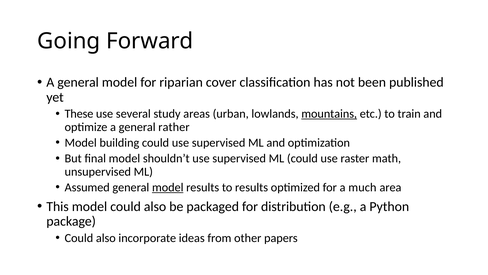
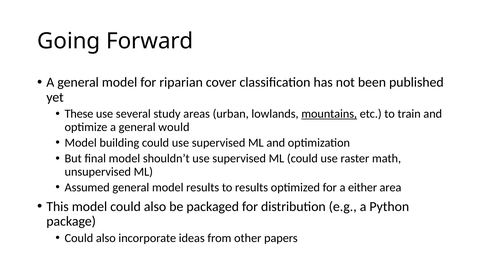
rather: rather -> would
model at (168, 187) underline: present -> none
much: much -> either
